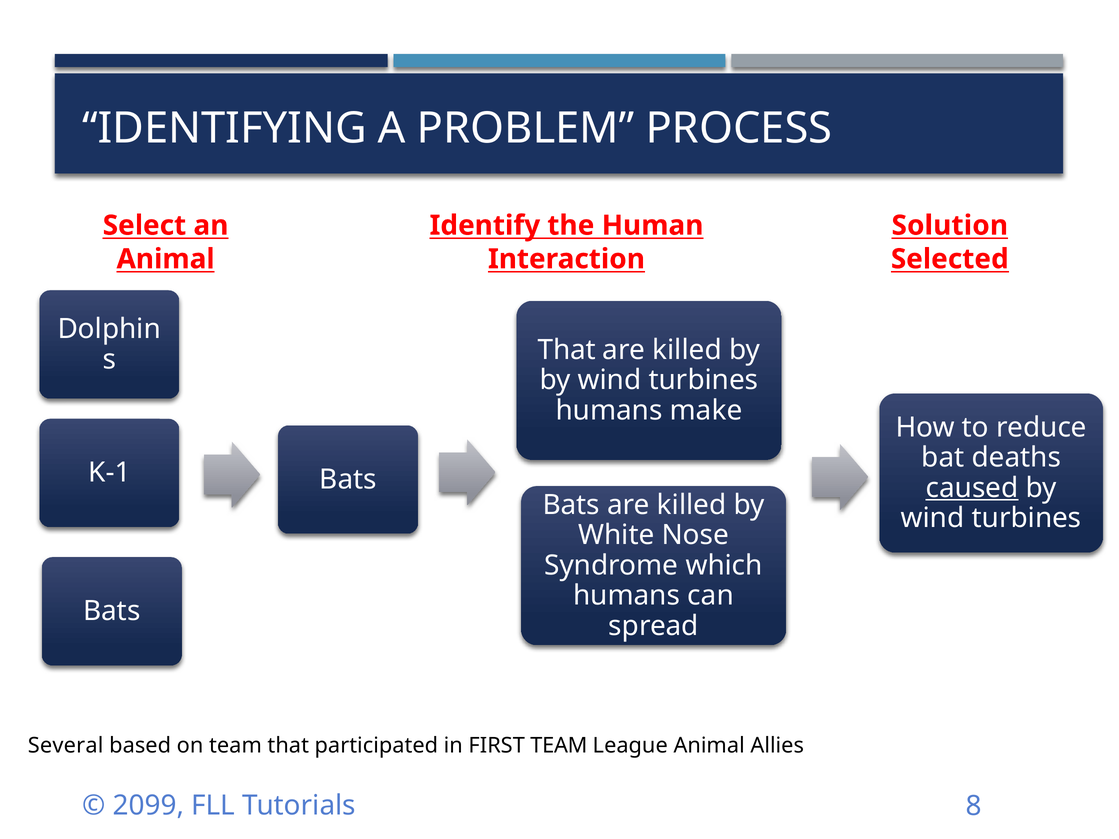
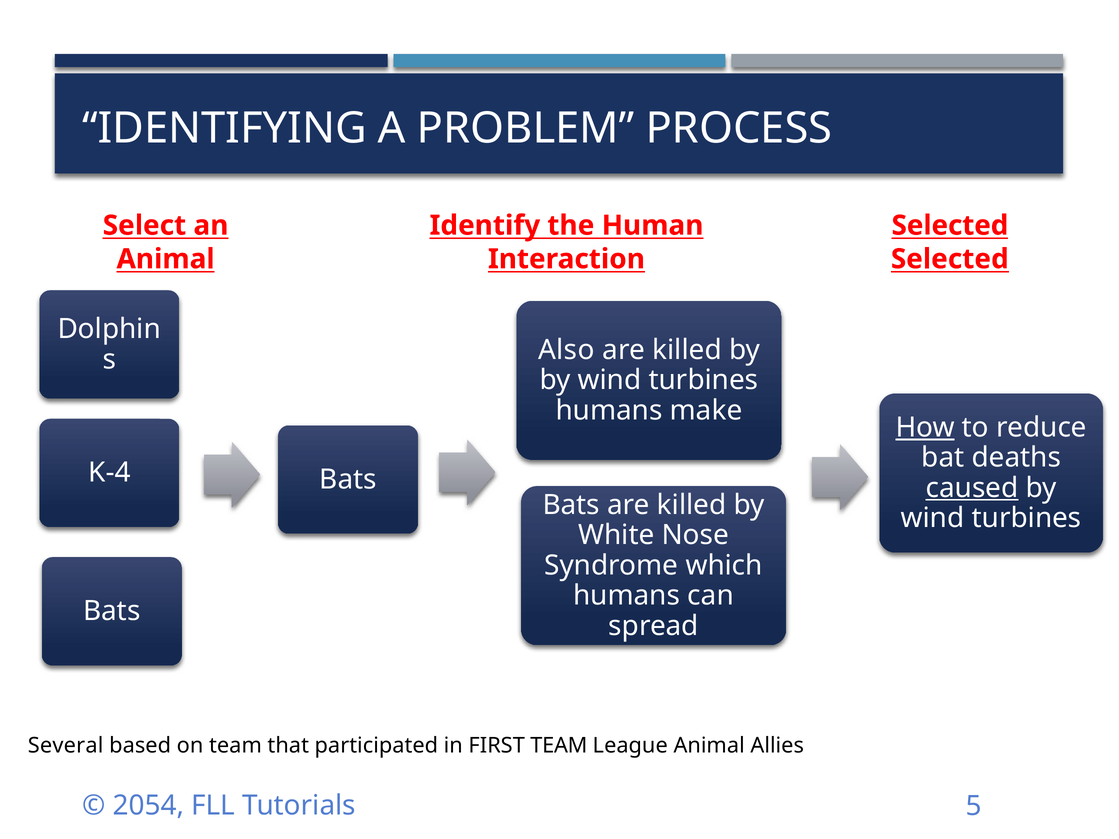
Solution at (950, 226): Solution -> Selected
That at (567, 350): That -> Also
How underline: none -> present
K-1: K-1 -> K-4
2099: 2099 -> 2054
8: 8 -> 5
